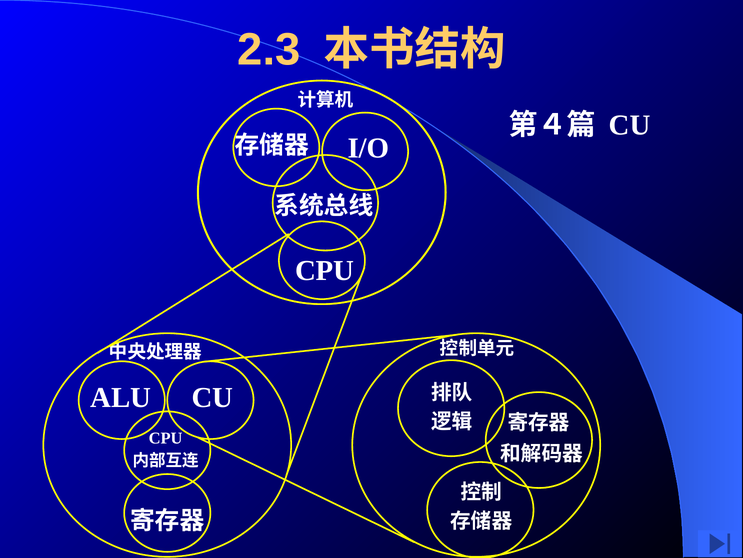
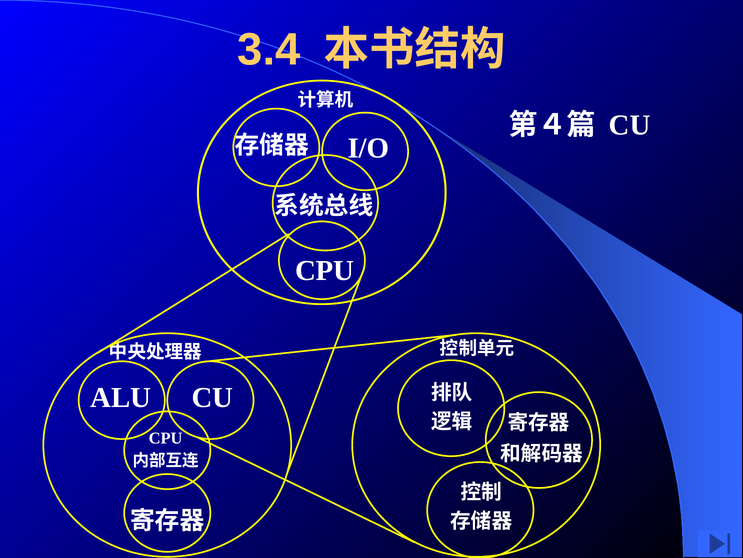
2.3: 2.3 -> 3.4
